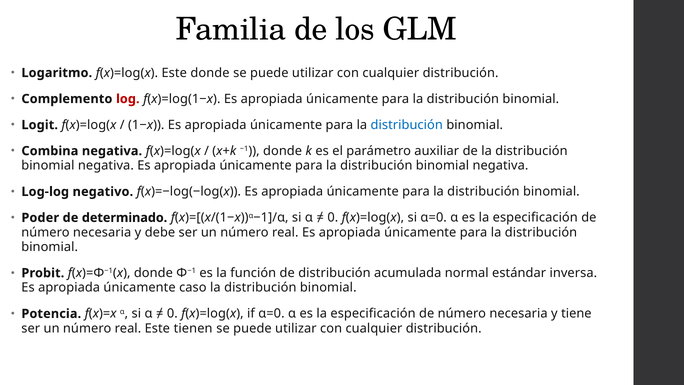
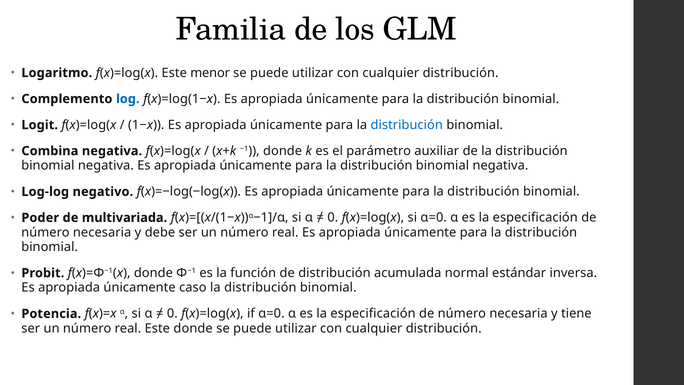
Este donde: donde -> menor
log colour: red -> blue
determinado: determinado -> multivariada
Este tienen: tienen -> donde
